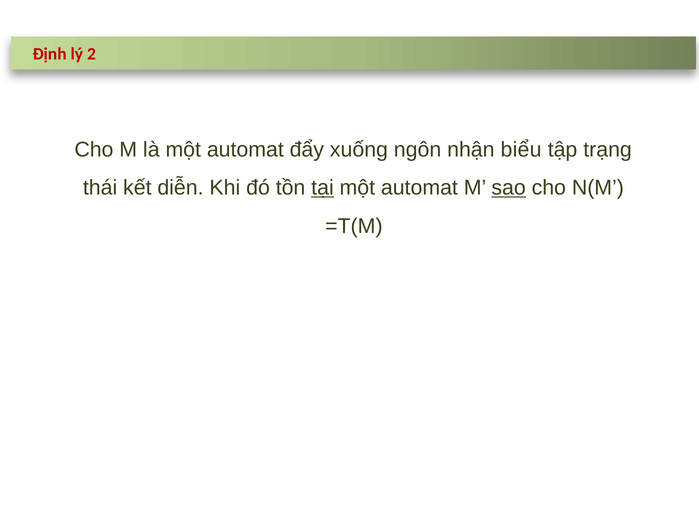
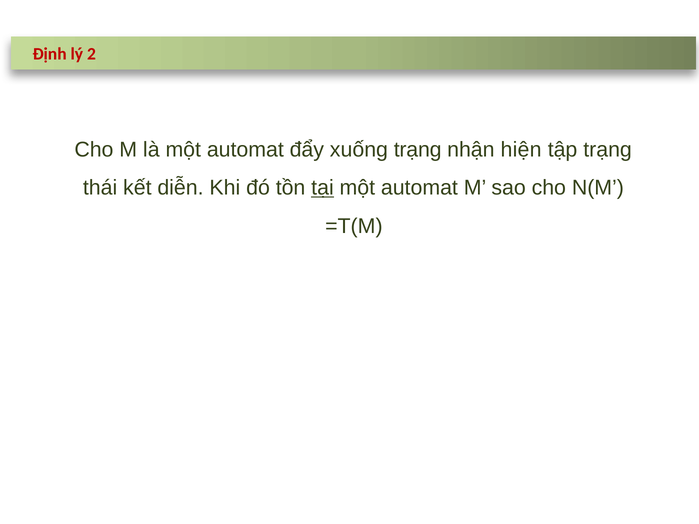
xuống ngôn: ngôn -> trạng
biểu: biểu -> hiện
sao underline: present -> none
